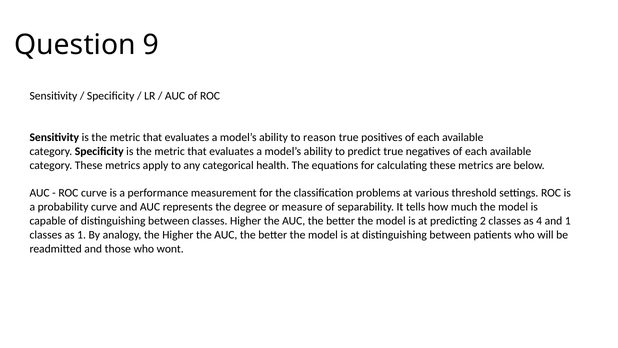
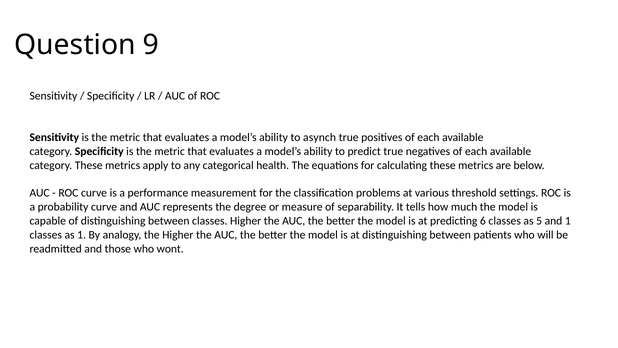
reason: reason -> asynch
2: 2 -> 6
4: 4 -> 5
